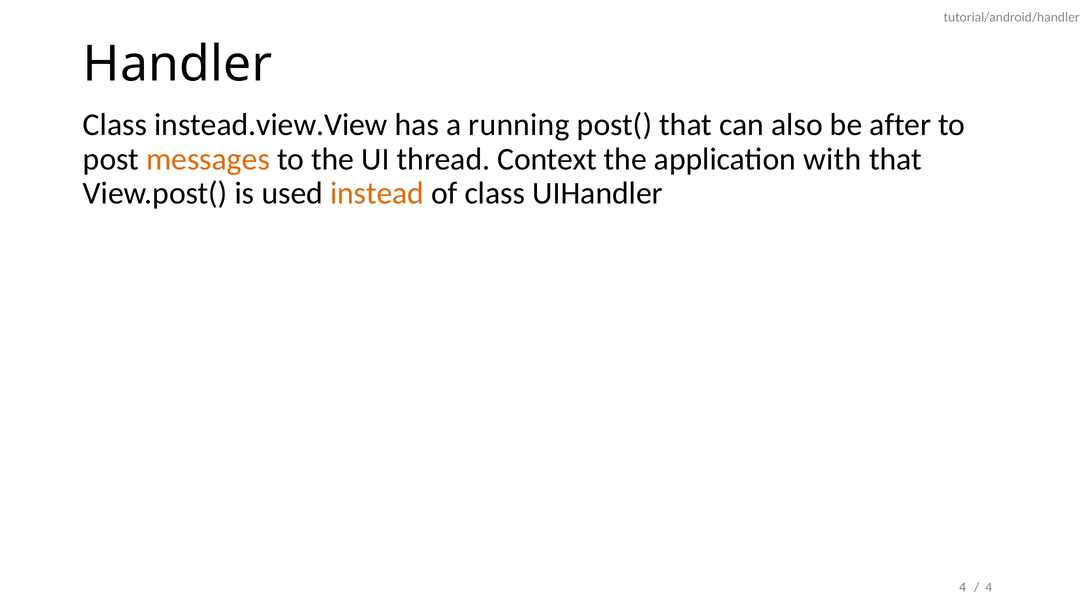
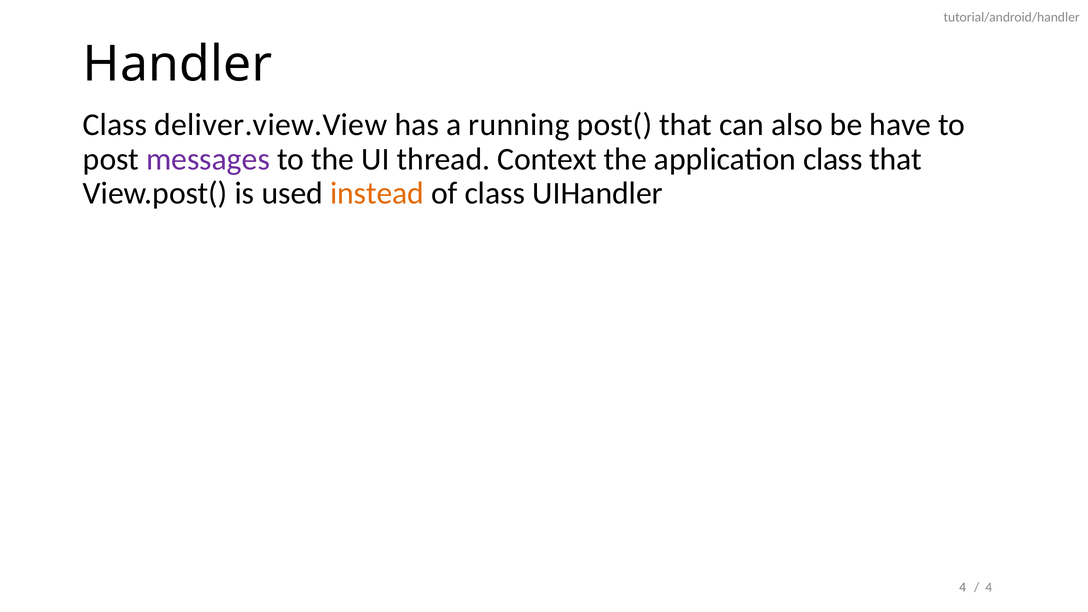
instead.view.View: instead.view.View -> deliver.view.View
after: after -> have
messages colour: orange -> purple
application with: with -> class
